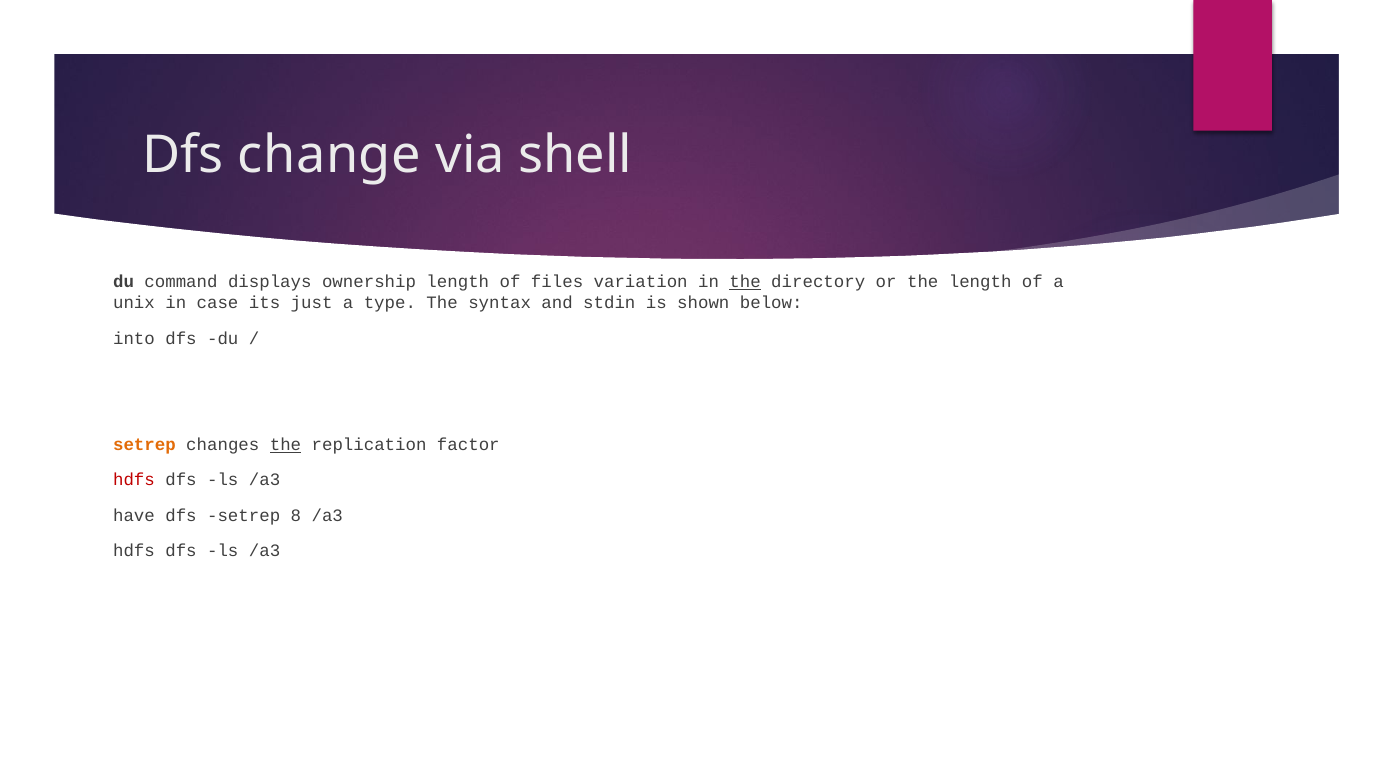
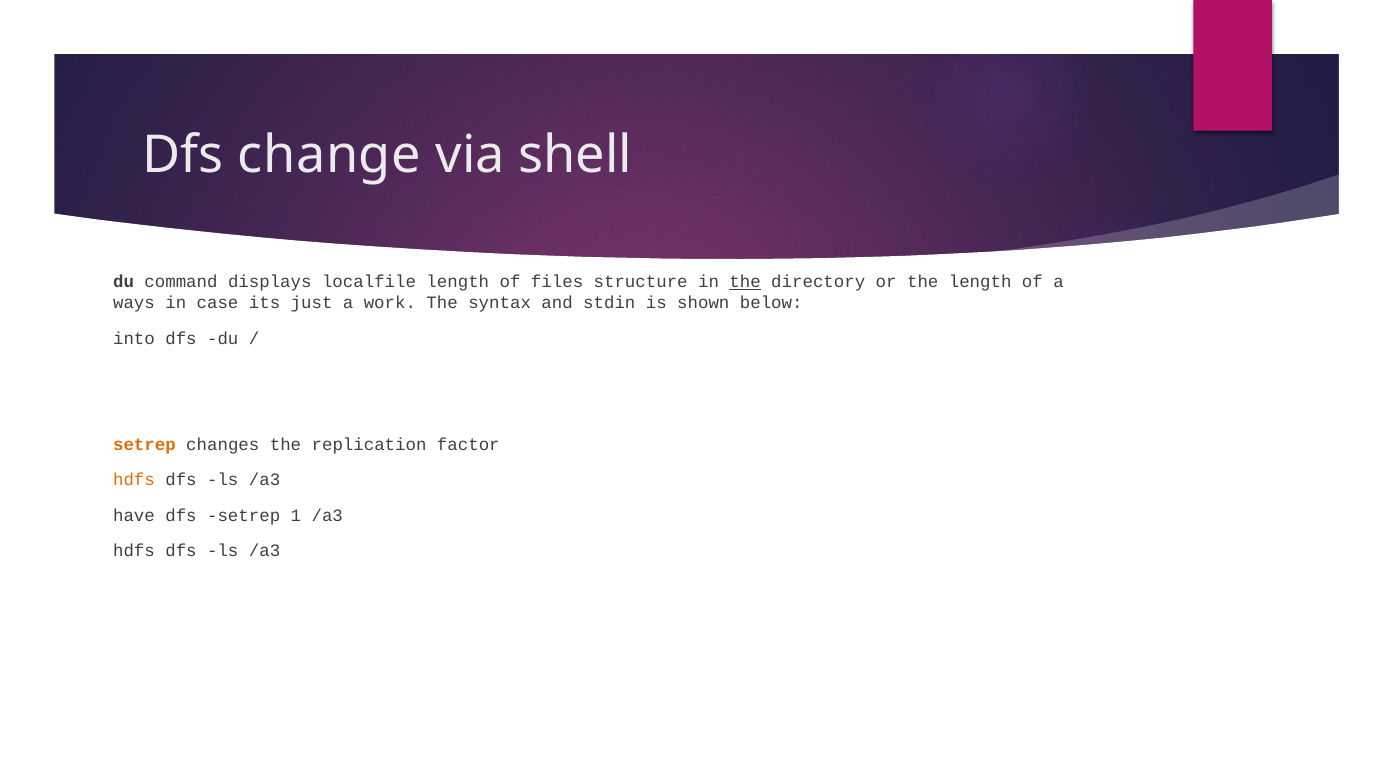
ownership: ownership -> localfile
variation: variation -> structure
unix: unix -> ways
type: type -> work
the at (285, 445) underline: present -> none
hdfs at (134, 480) colour: red -> orange
8: 8 -> 1
